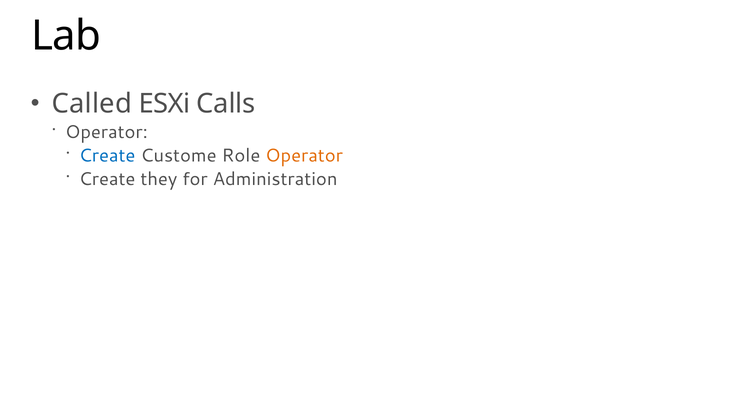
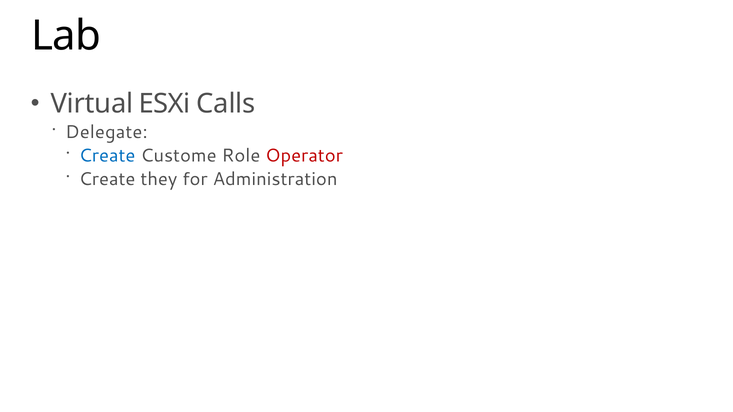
Called: Called -> Virtual
Operator at (106, 132): Operator -> Delegate
Operator at (304, 156) colour: orange -> red
